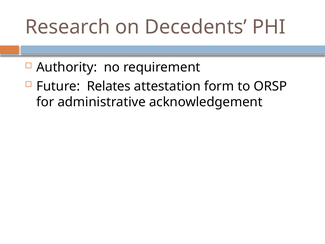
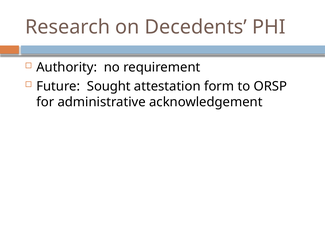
Relates: Relates -> Sought
